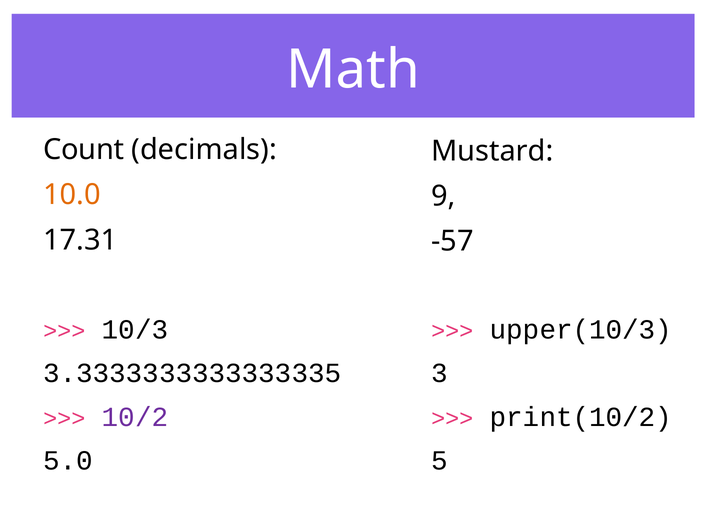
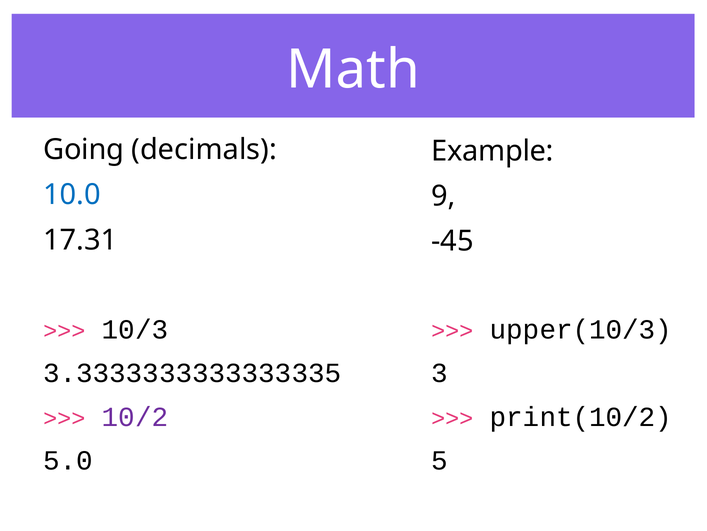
Count: Count -> Going
Mustard: Mustard -> Example
10.0 colour: orange -> blue
-57: -57 -> -45
